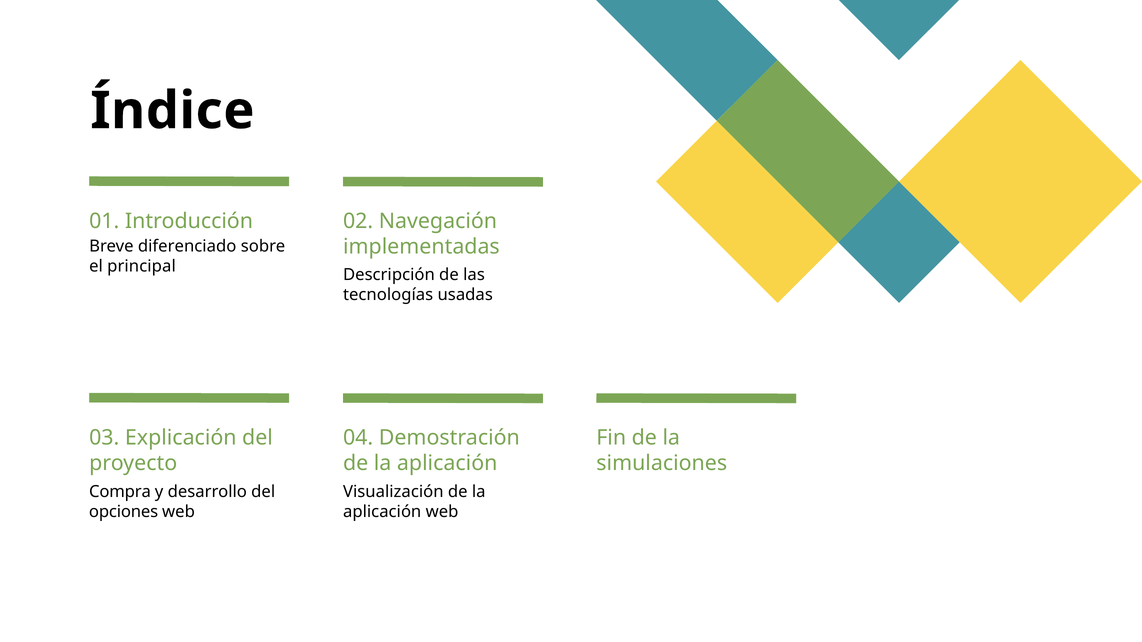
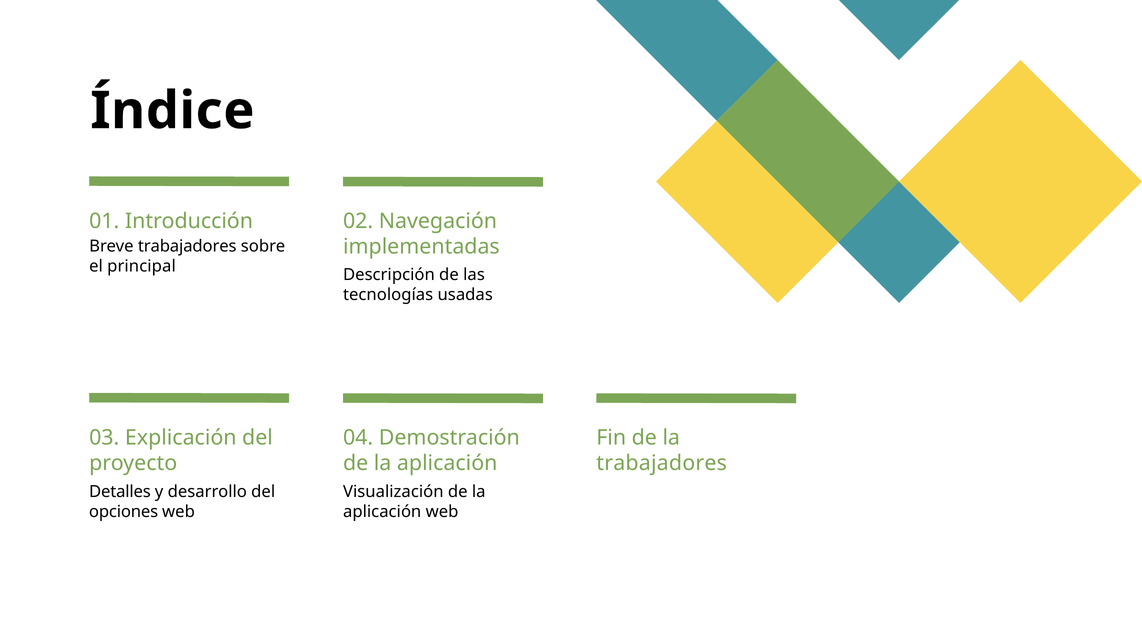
Breve diferenciado: diferenciado -> trabajadores
simulaciones at (662, 464): simulaciones -> trabajadores
Compra: Compra -> Detalles
